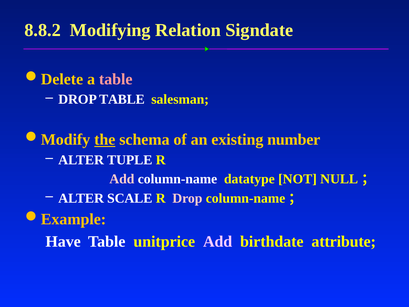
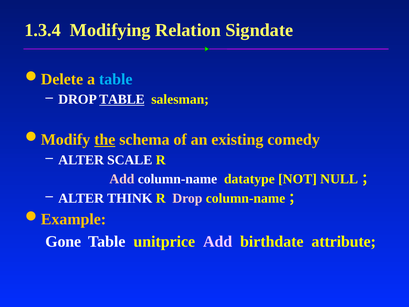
8.8.2: 8.8.2 -> 1.3.4
table at (116, 79) colour: pink -> light blue
TABLE at (122, 99) underline: none -> present
number: number -> comedy
TUPLE: TUPLE -> SCALE
SCALE: SCALE -> THINK
Have: Have -> Gone
